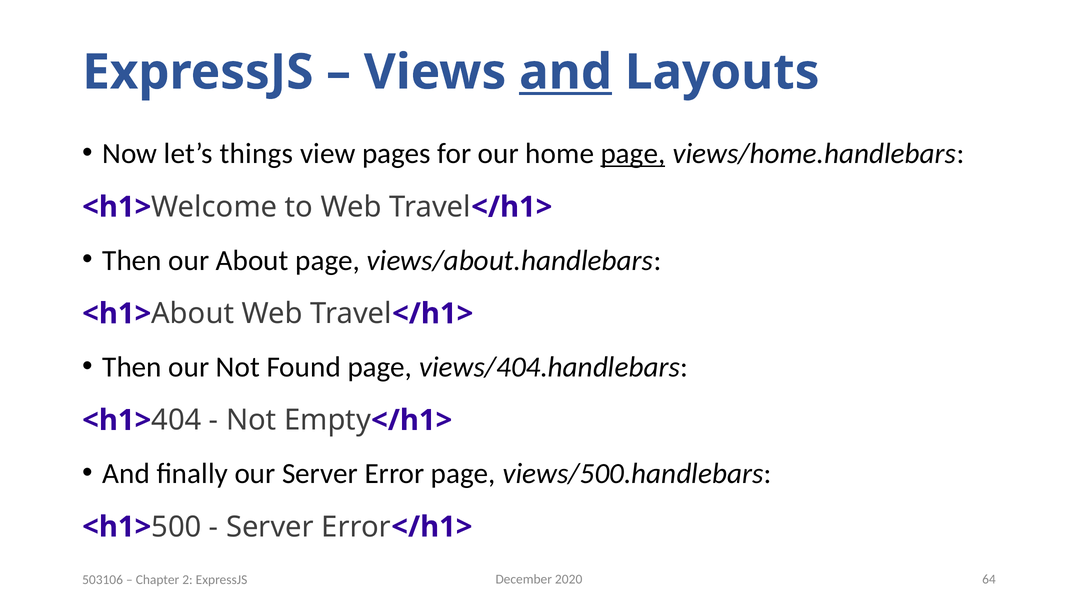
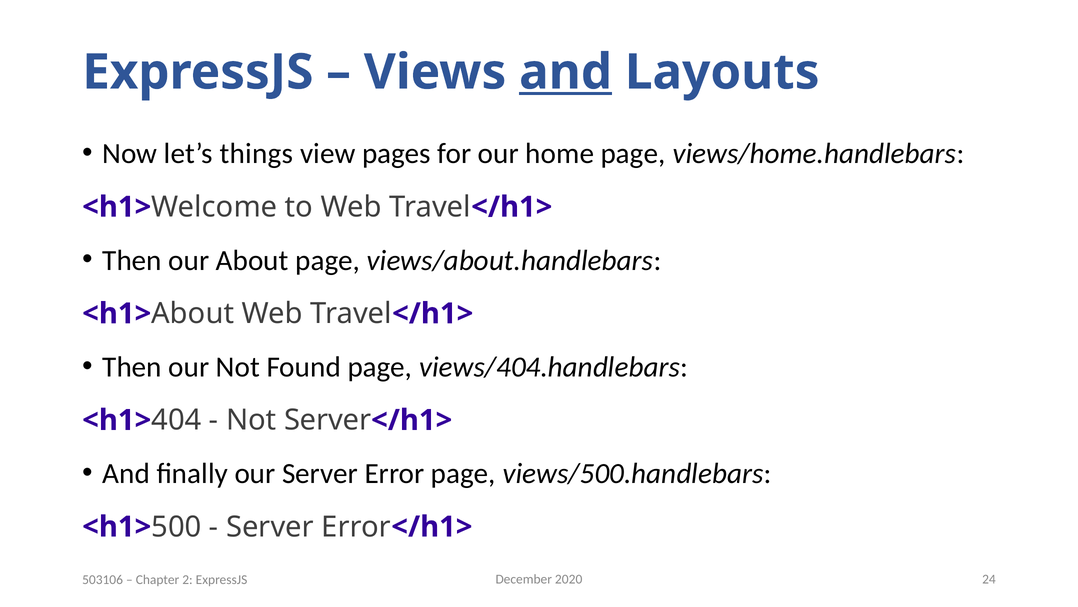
page at (633, 154) underline: present -> none
Not Empty: Empty -> Server
64: 64 -> 24
